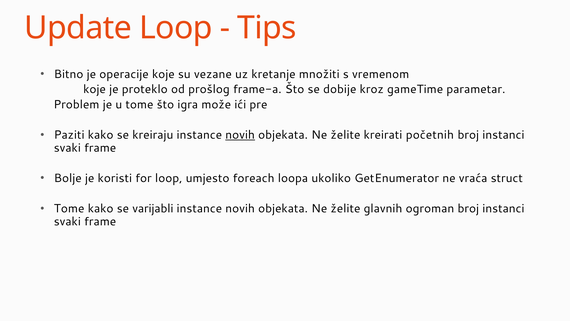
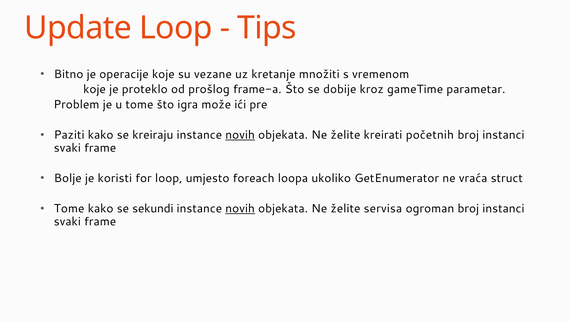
varijabli: varijabli -> sekundi
novih at (240, 209) underline: none -> present
glavnih: glavnih -> servisa
